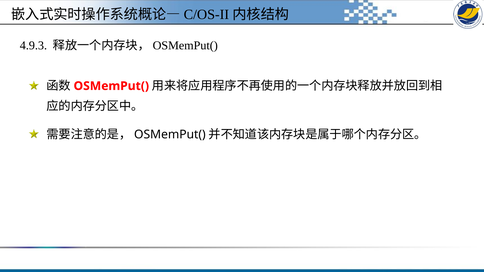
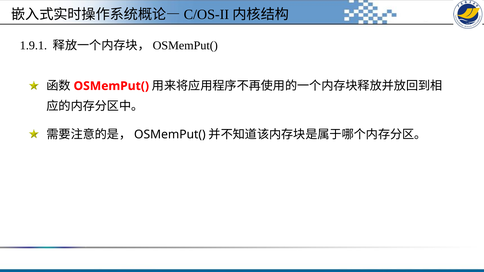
4.9.3: 4.9.3 -> 1.9.1
